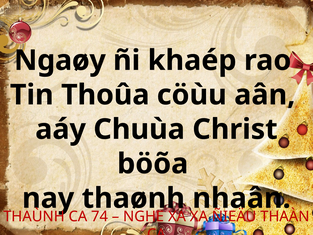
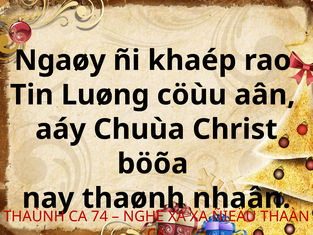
Thoûa: Thoûa -> Luøng
